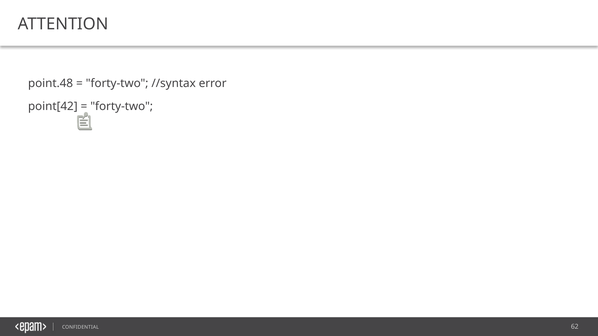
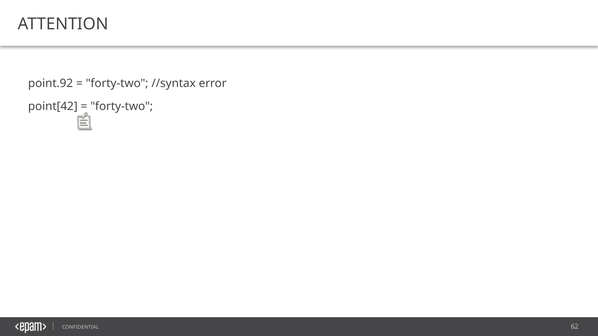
point.48: point.48 -> point.92
